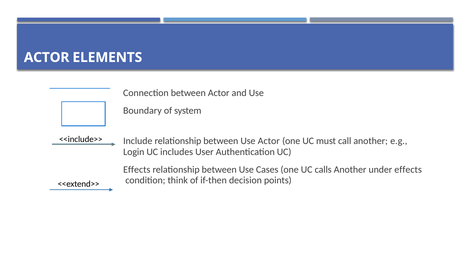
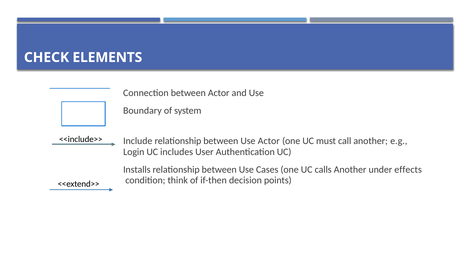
ACTOR at (47, 57): ACTOR -> CHECK
Effects at (137, 170): Effects -> Installs
